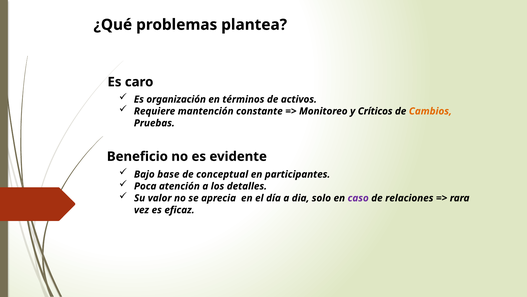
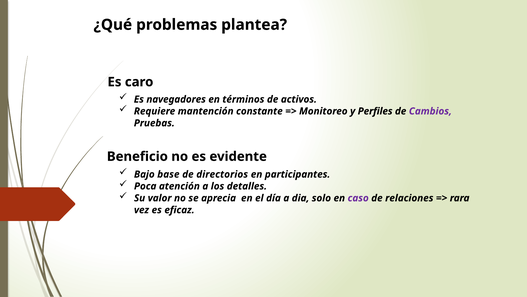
organización: organización -> navegadores
Críticos: Críticos -> Perfiles
Cambios colour: orange -> purple
conceptual: conceptual -> directorios
